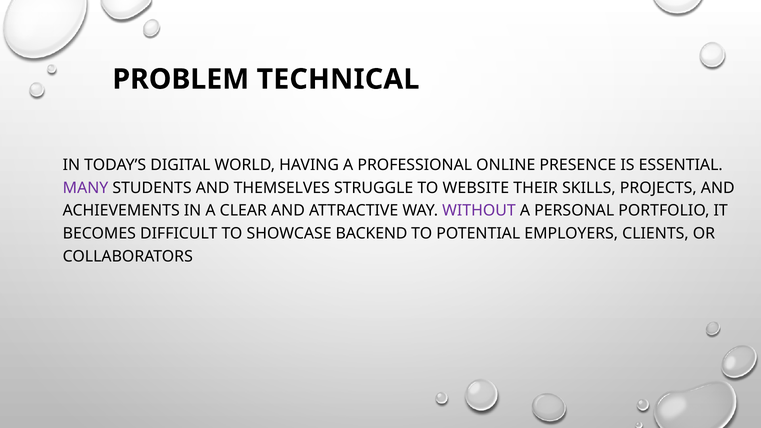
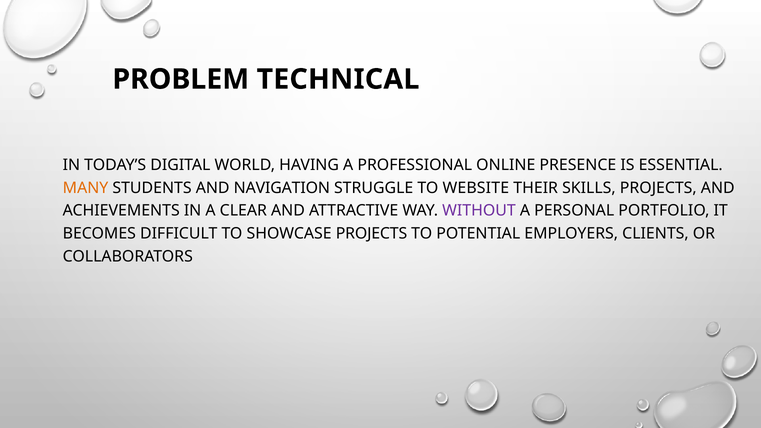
MANY colour: purple -> orange
THEMSELVES: THEMSELVES -> NAVIGATION
SHOWCASE BACKEND: BACKEND -> PROJECTS
